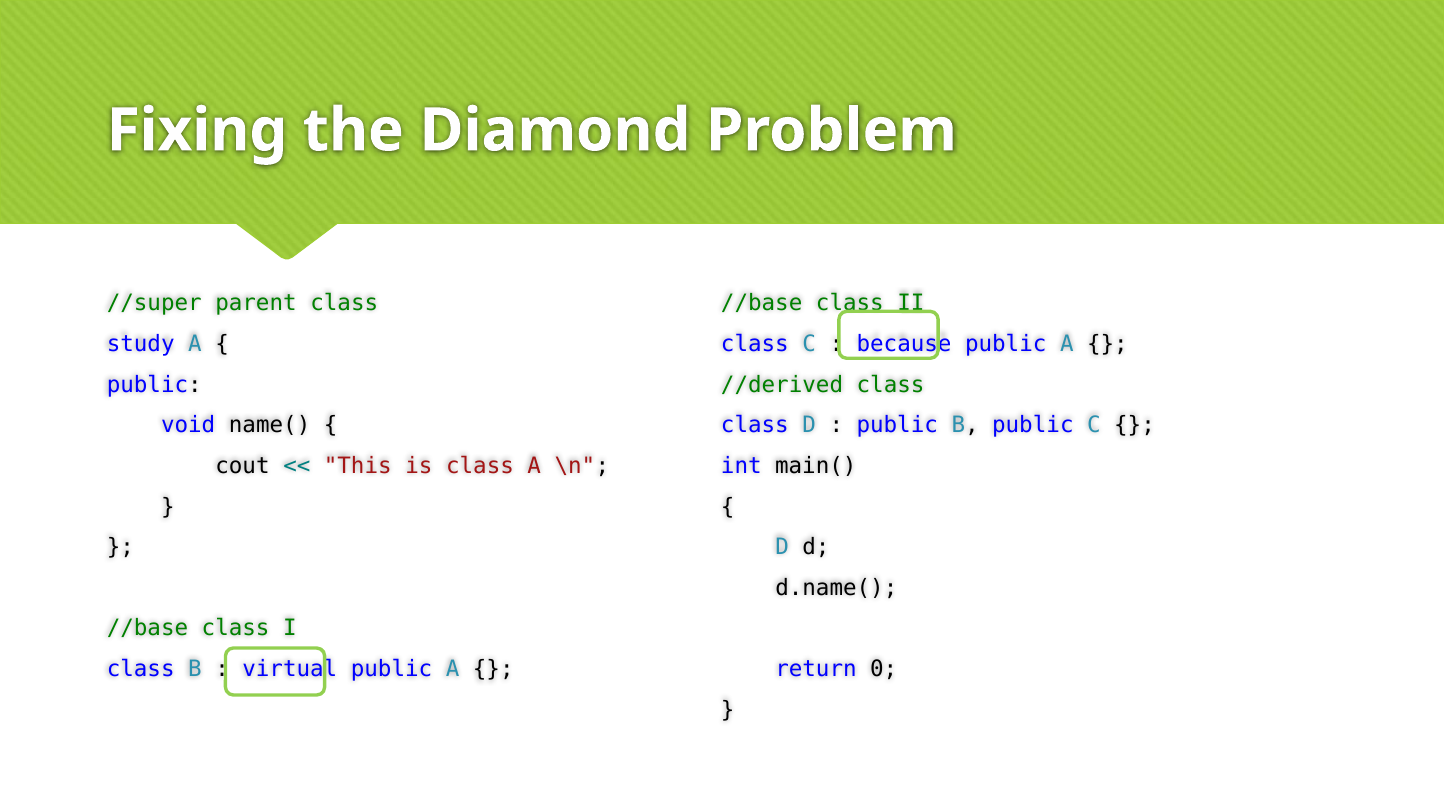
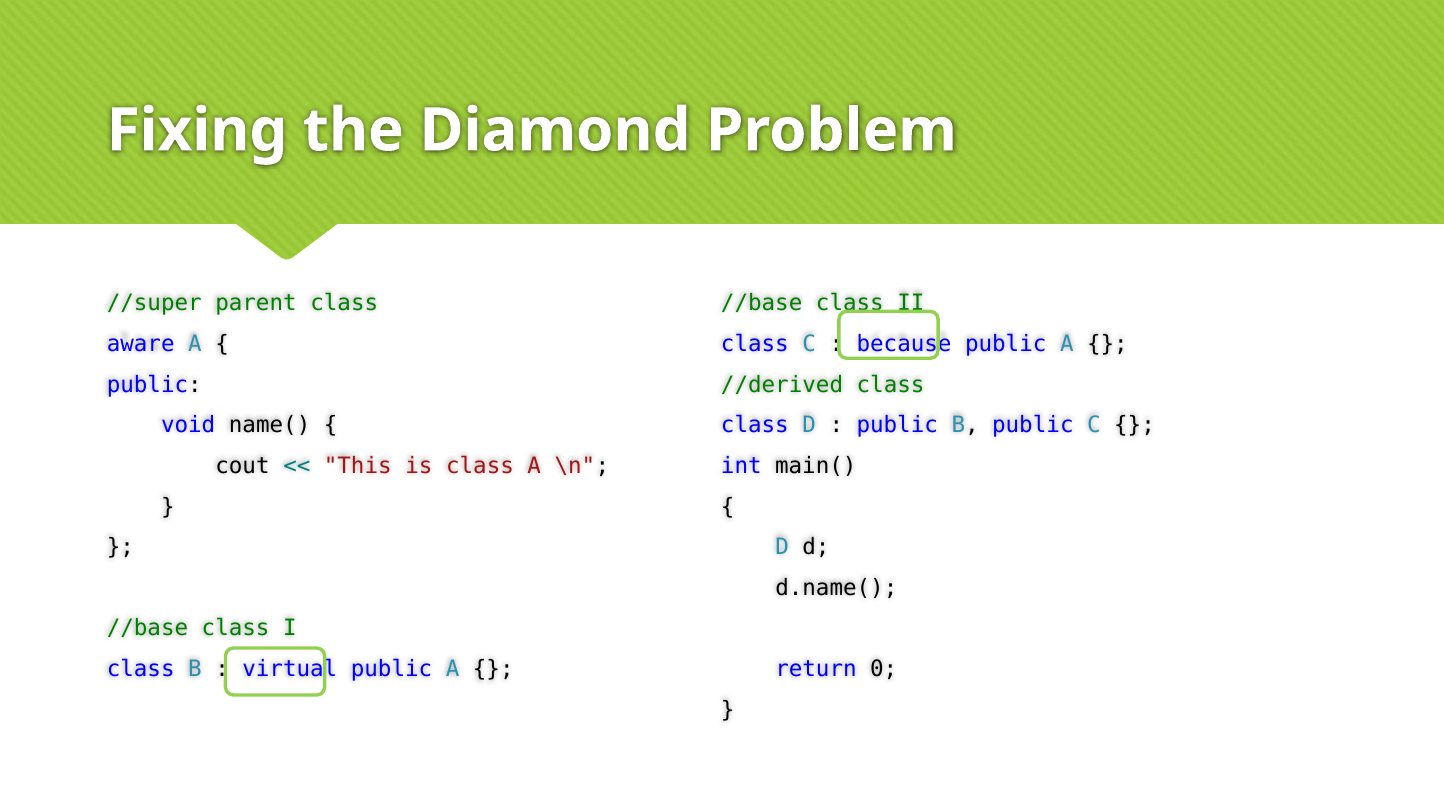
study: study -> aware
